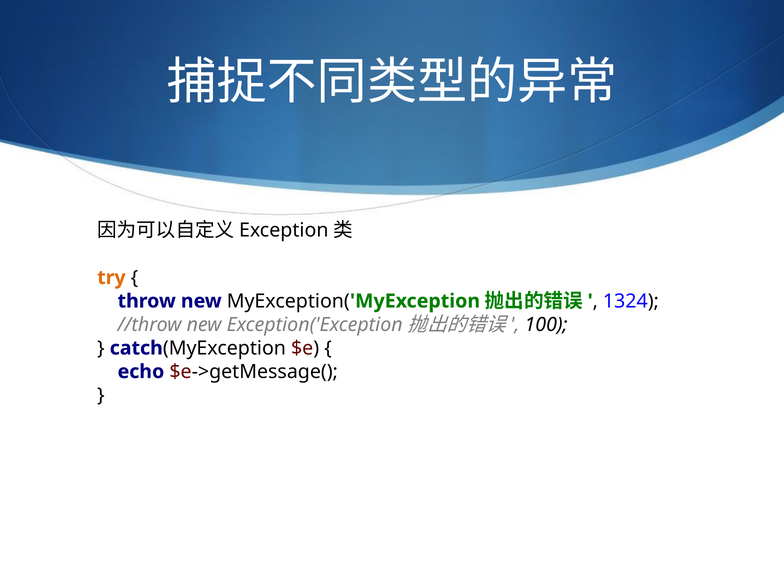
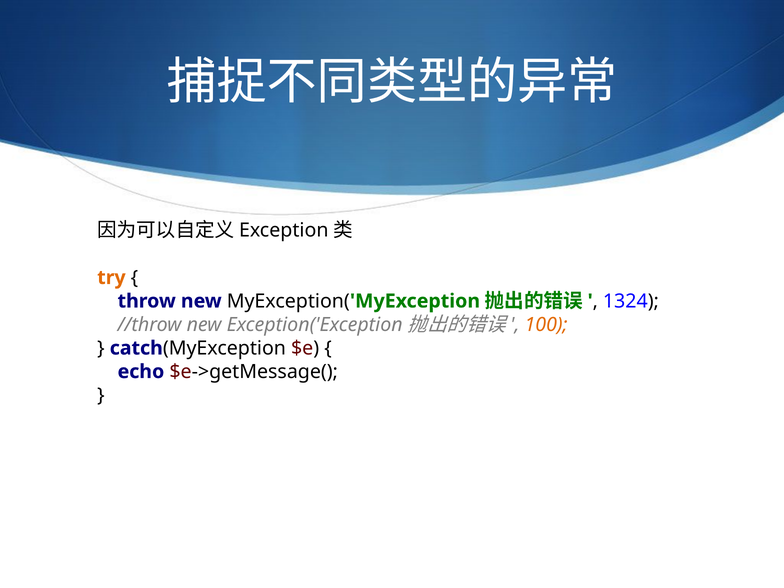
100 colour: black -> orange
